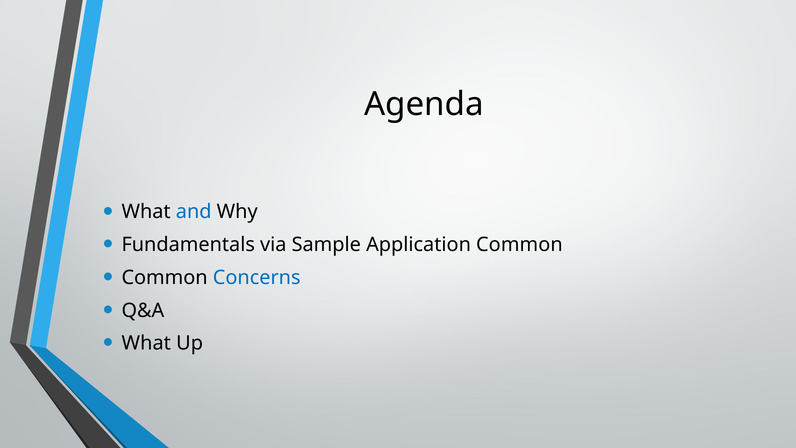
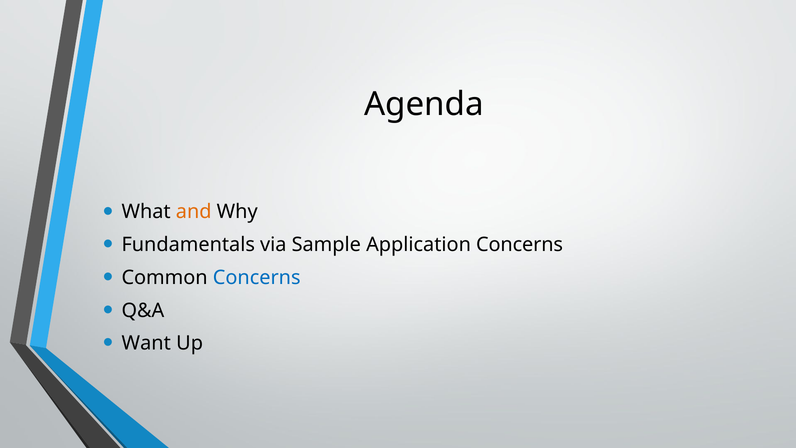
and colour: blue -> orange
Application Common: Common -> Concerns
What at (146, 343): What -> Want
